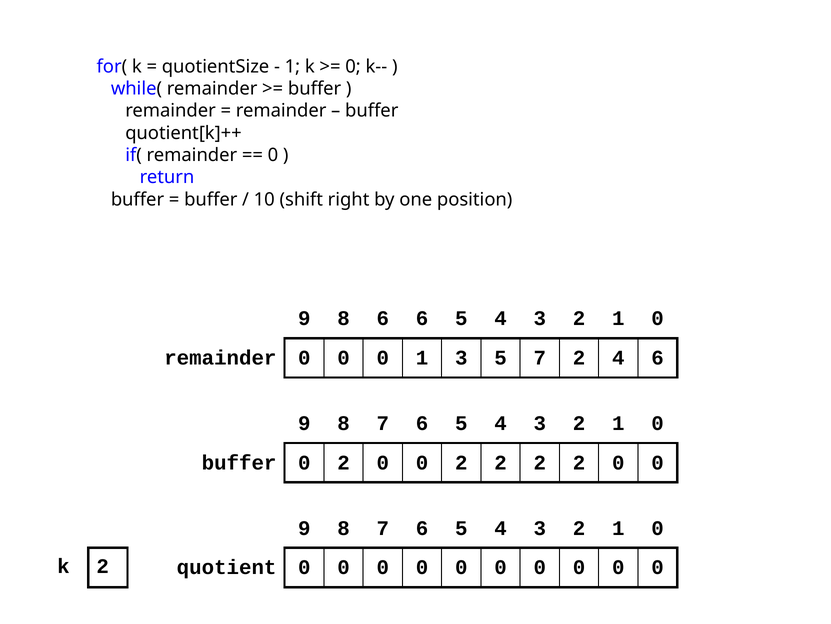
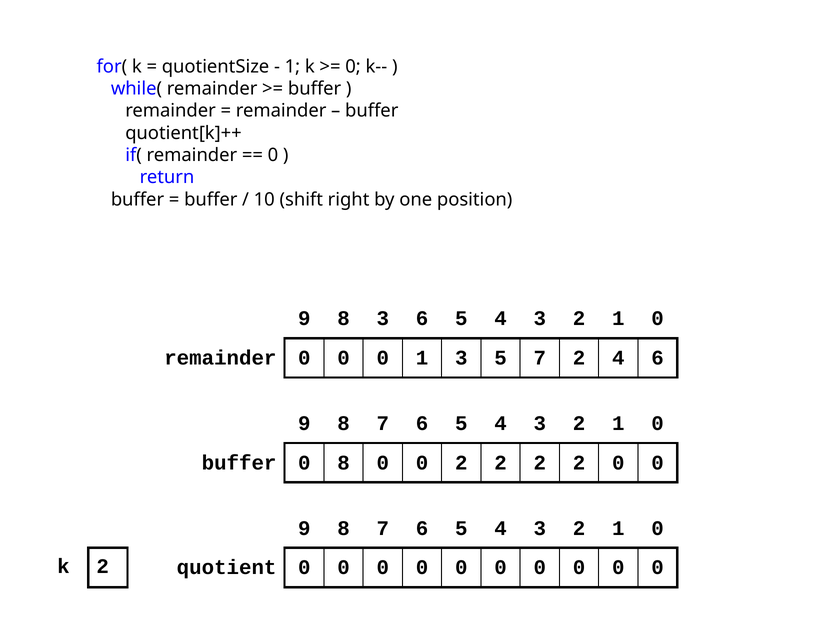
8 6: 6 -> 3
buffer 0 2: 2 -> 8
